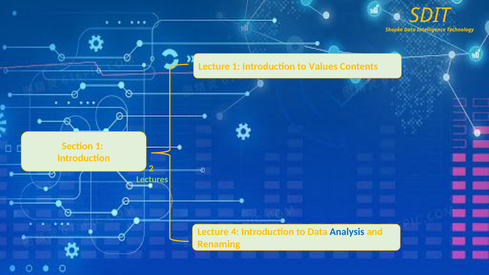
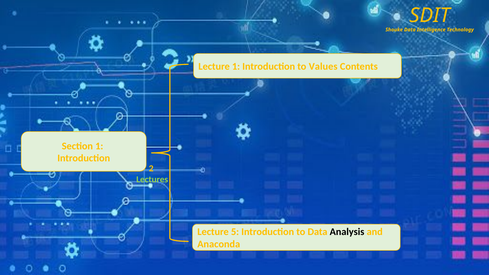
4: 4 -> 5
Analysis colour: blue -> black
Renaming: Renaming -> Anaconda
